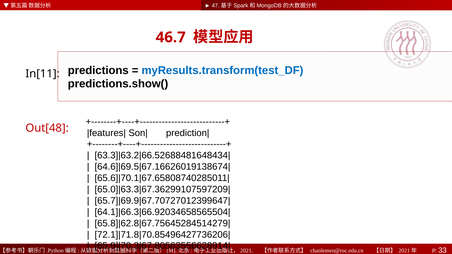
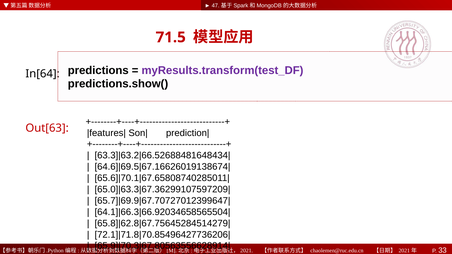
46.7: 46.7 -> 71.5
In[11: In[11 -> In[64
myResults.transform(test_DF colour: blue -> purple
Out[48: Out[48 -> Out[63
